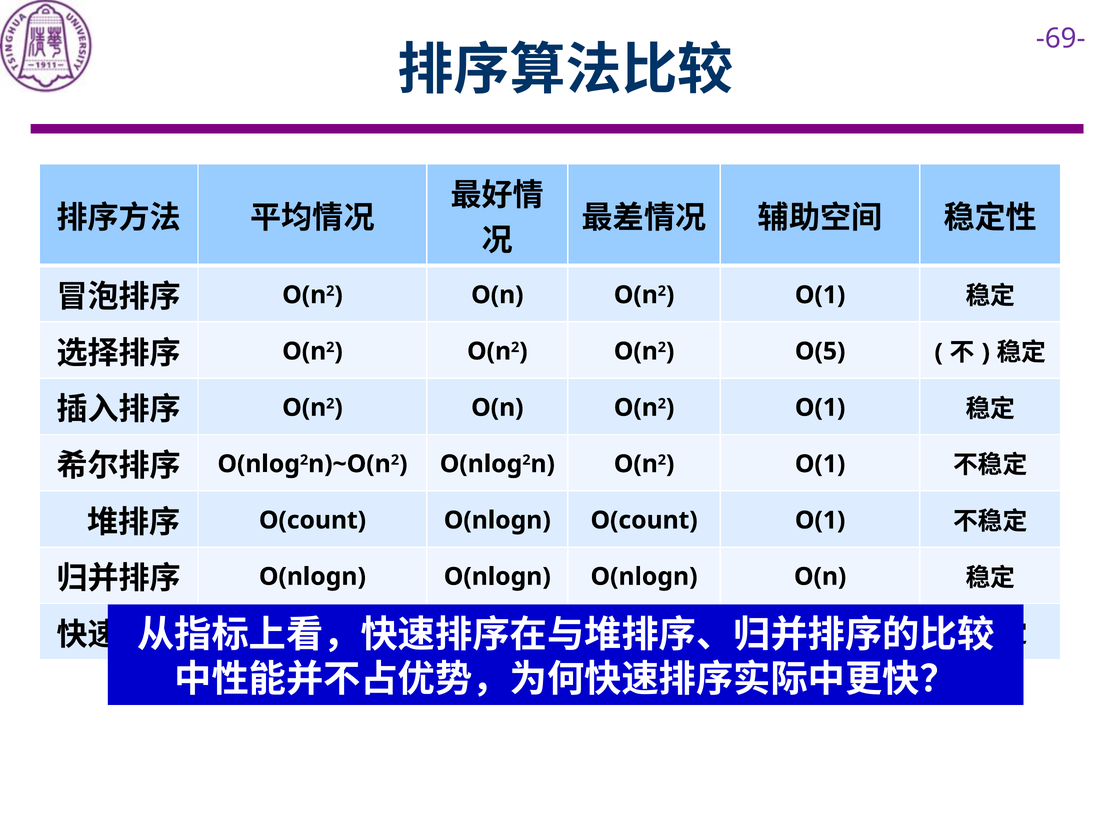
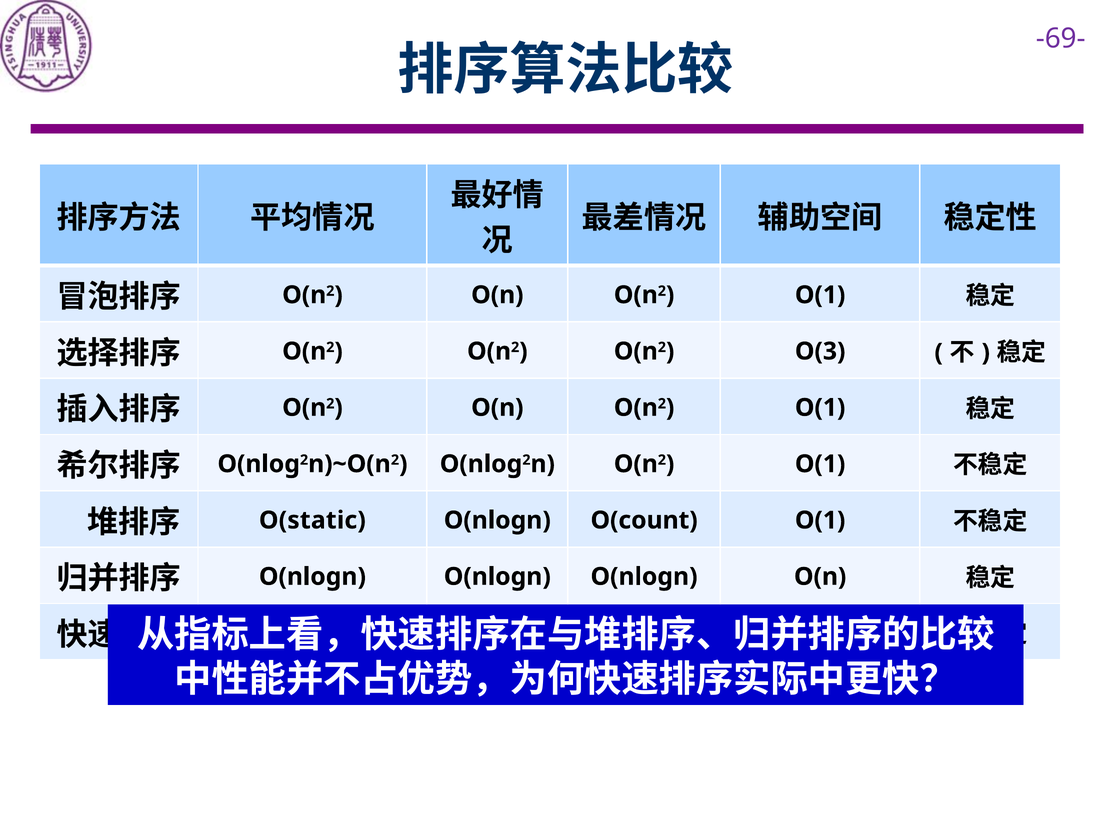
O(5: O(5 -> O(3
O(count at (312, 520): O(count -> O(static
